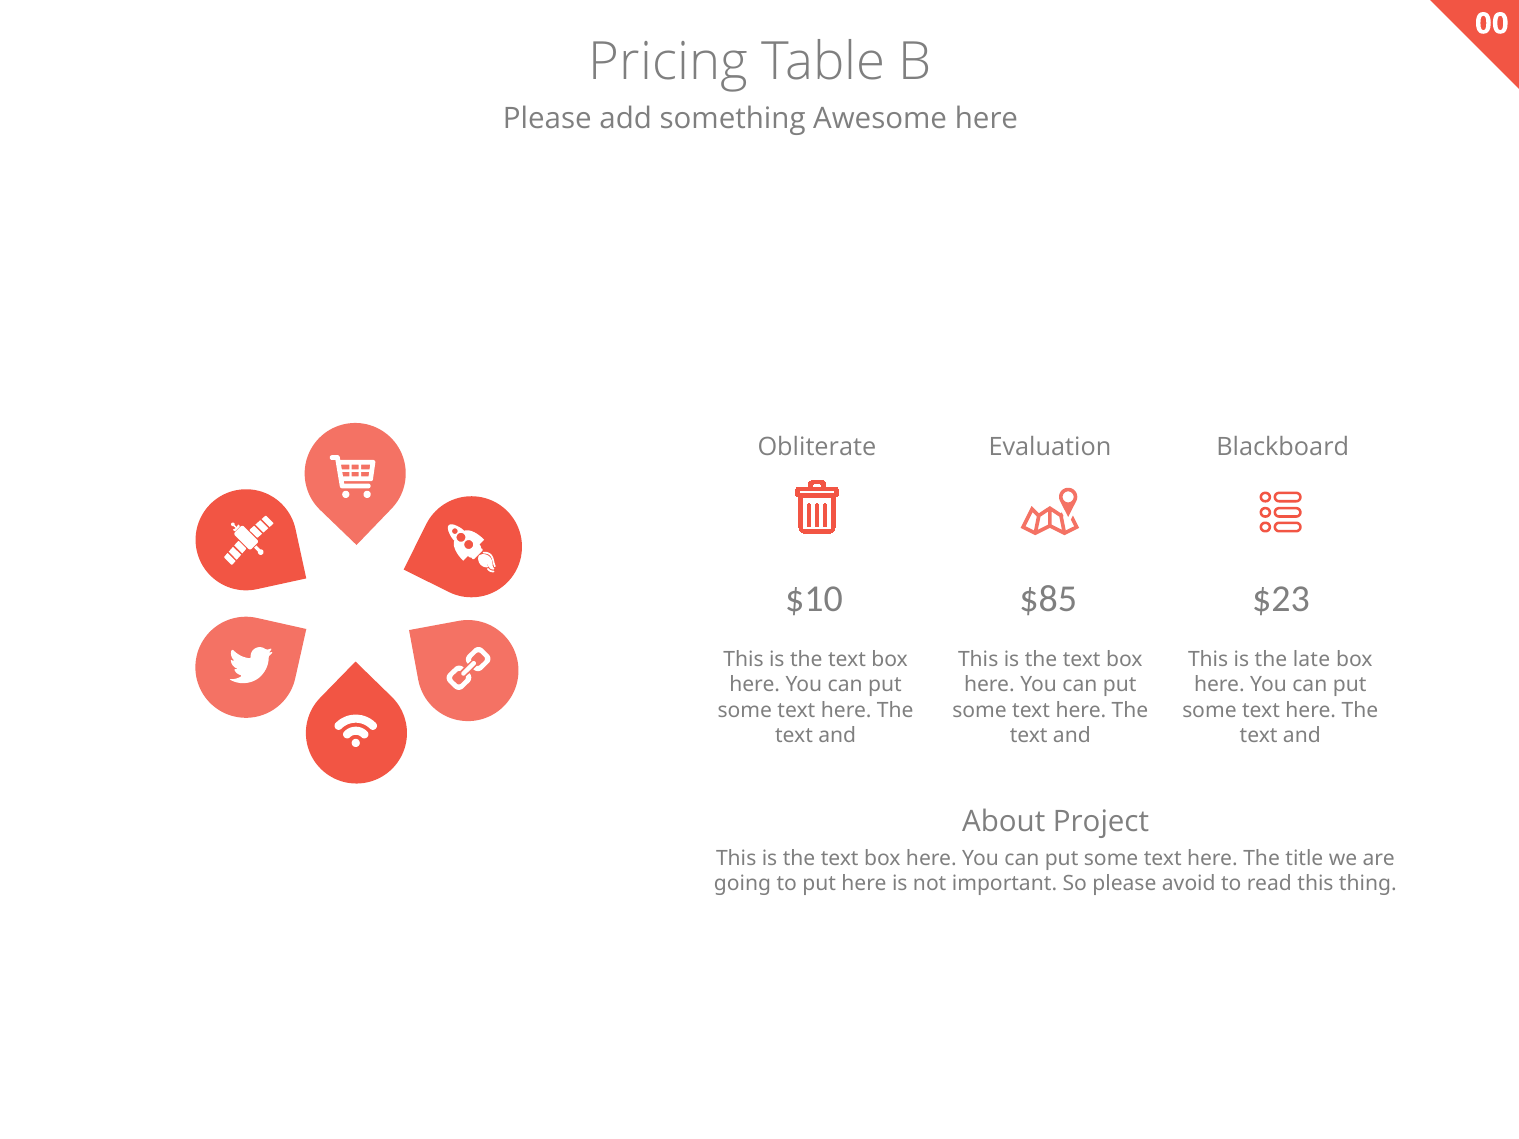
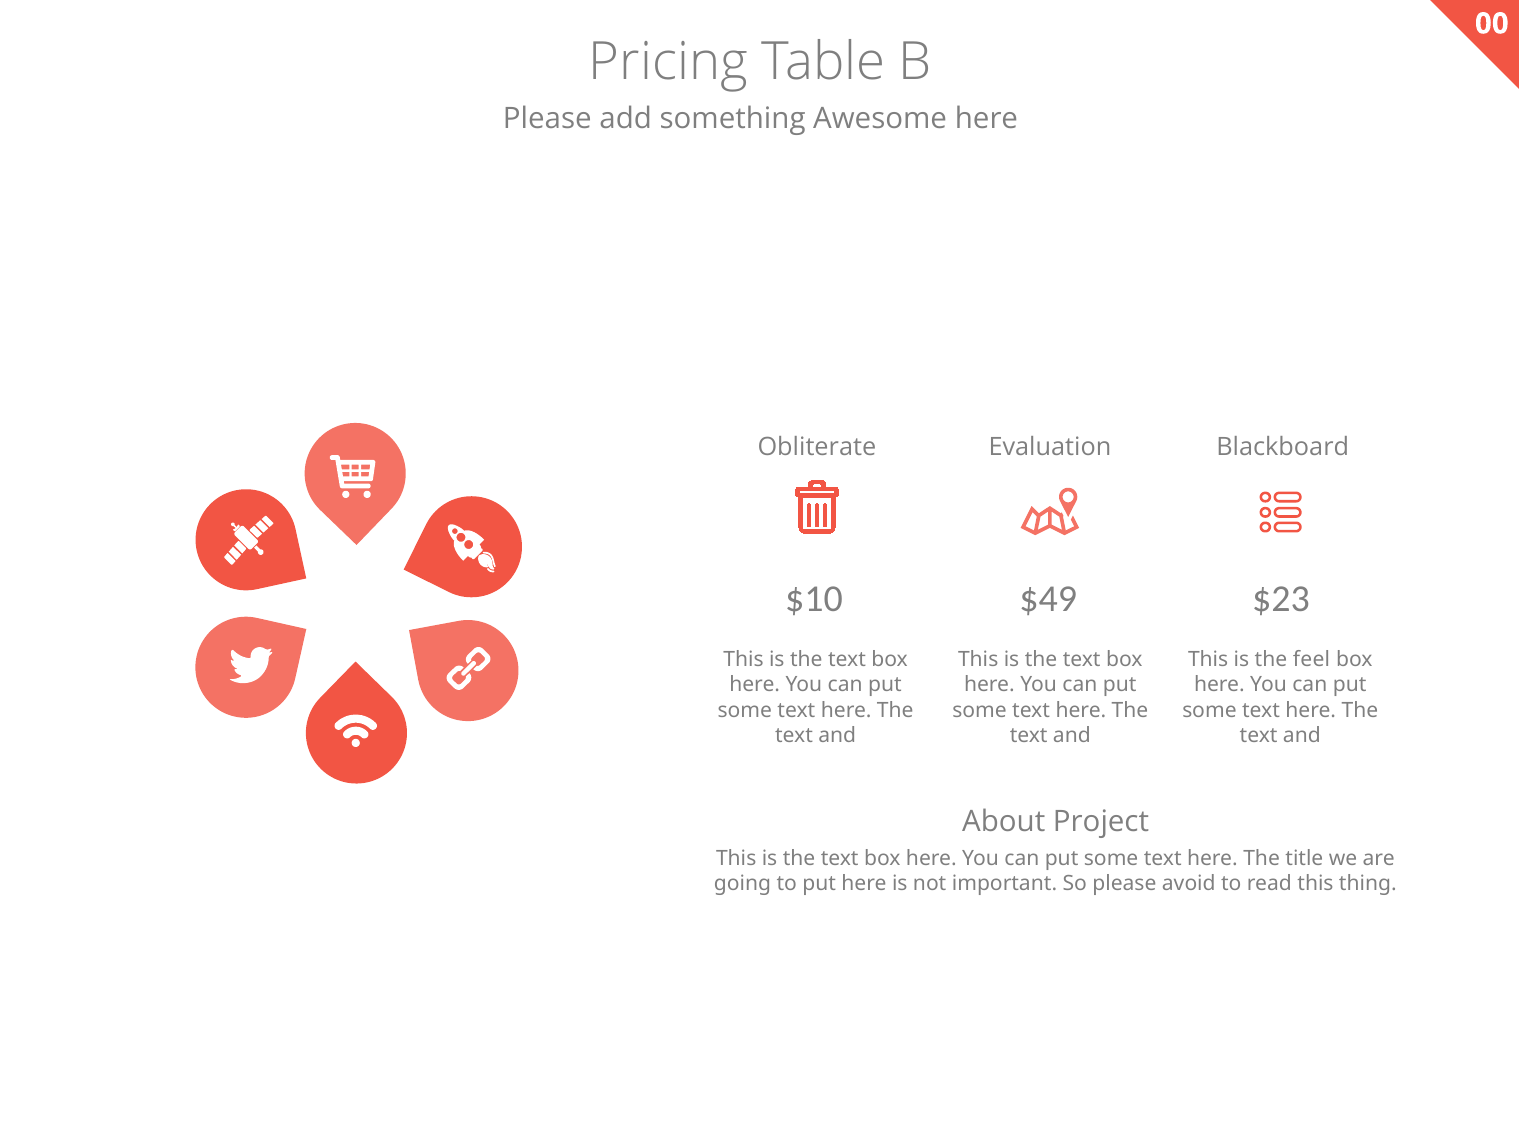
$85: $85 -> $49
late: late -> feel
